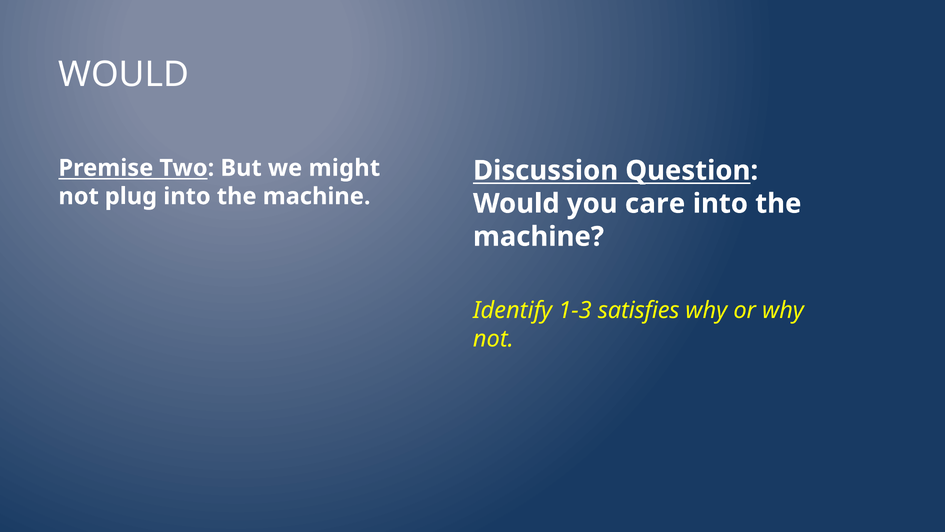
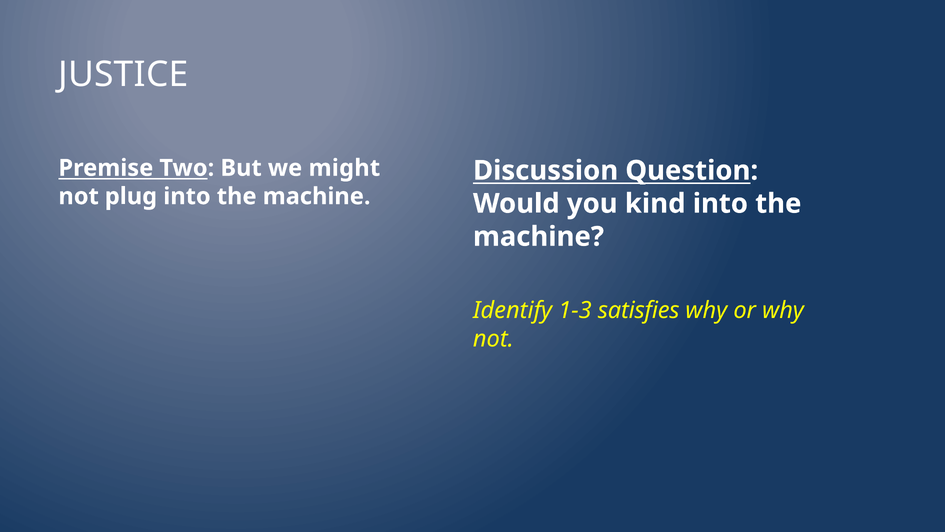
WOULD at (124, 75): WOULD -> JUSTICE
care: care -> kind
